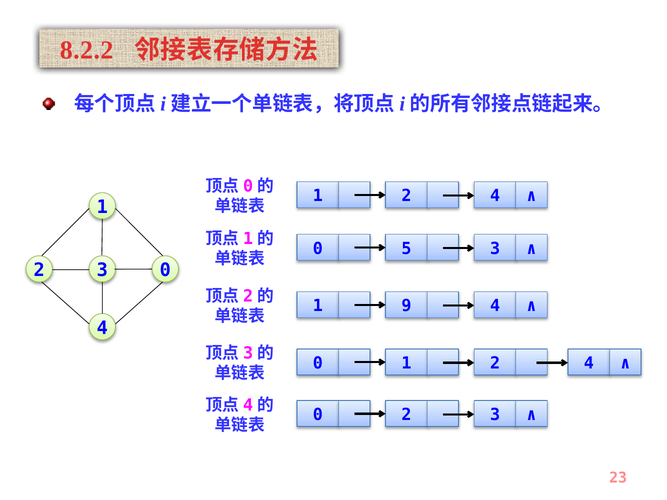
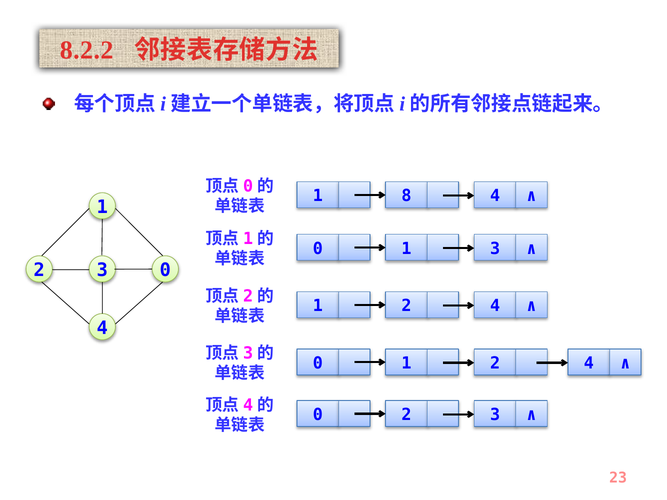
2 at (406, 196): 2 -> 8
5 at (406, 249): 5 -> 1
9 at (406, 306): 9 -> 2
